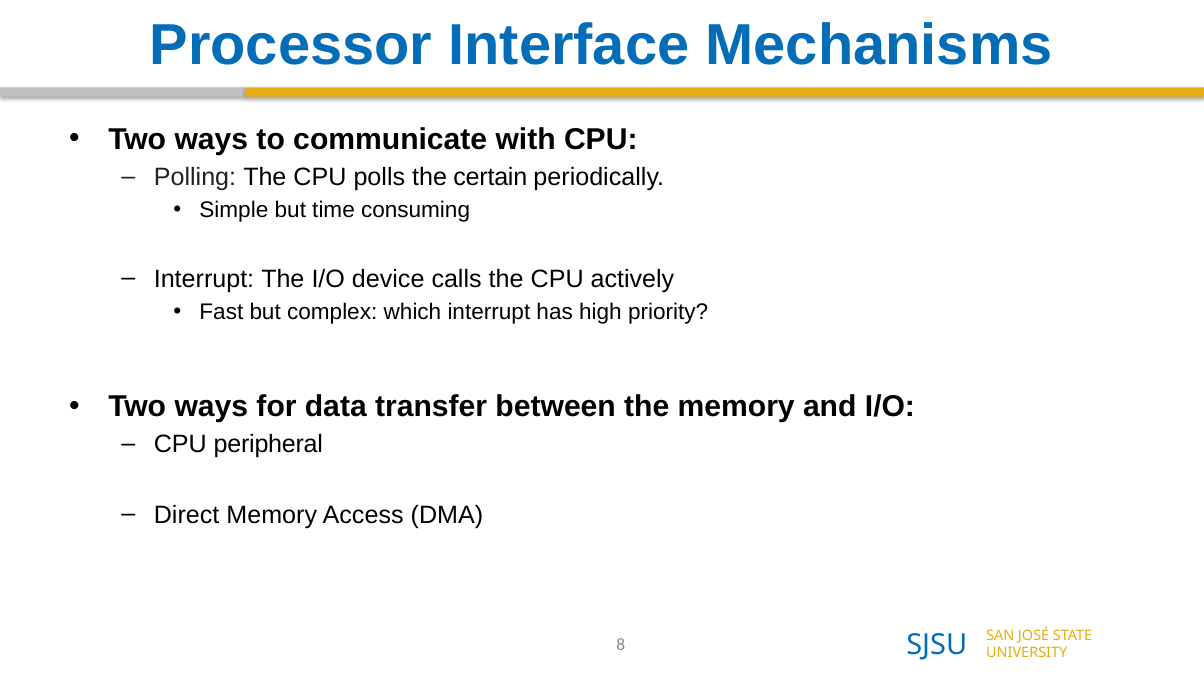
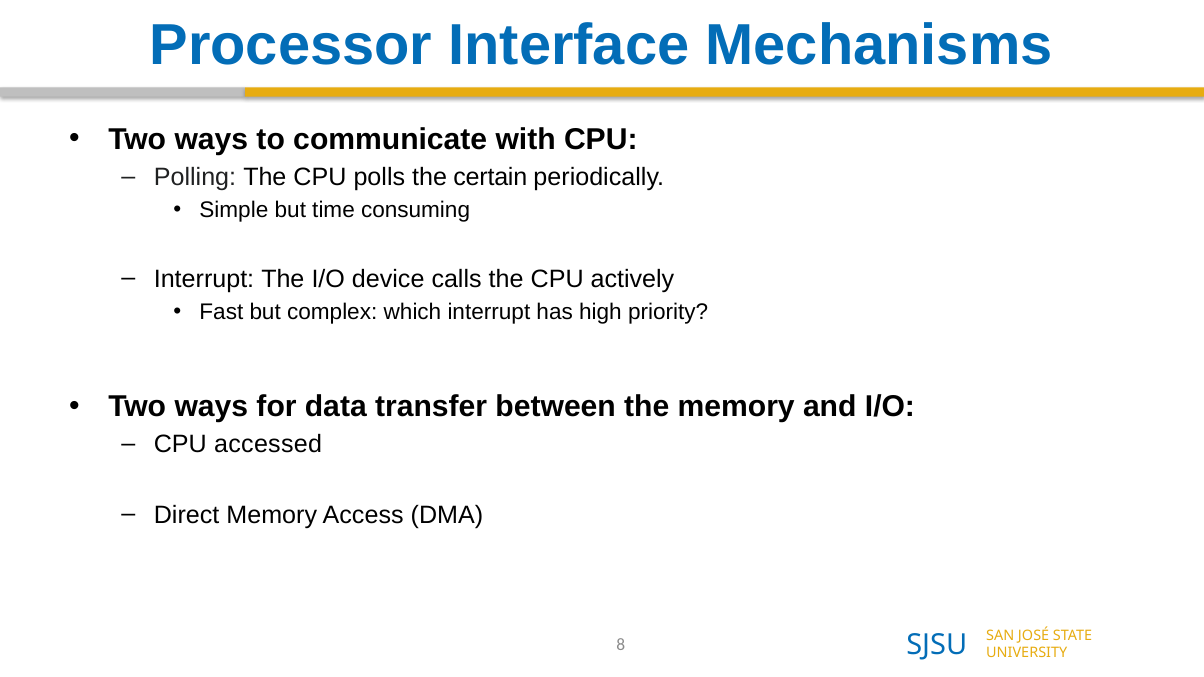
peripheral: peripheral -> accessed
